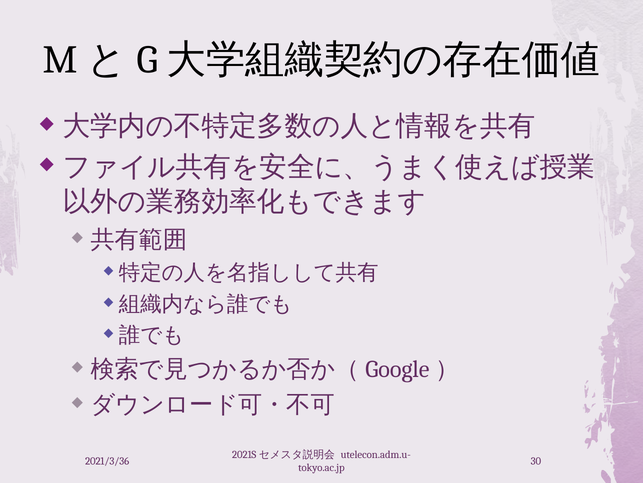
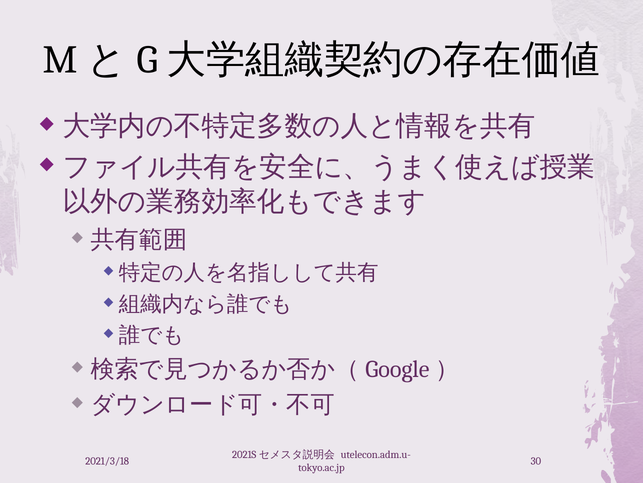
2021/3/36: 2021/3/36 -> 2021/3/18
